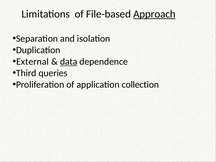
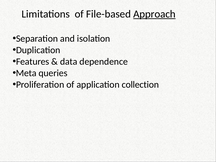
External: External -> Features
data underline: present -> none
Third: Third -> Meta
